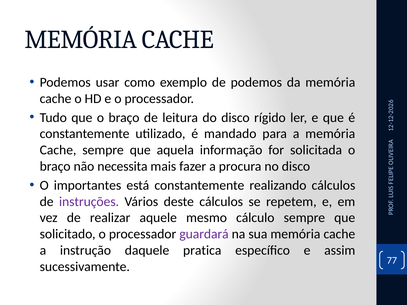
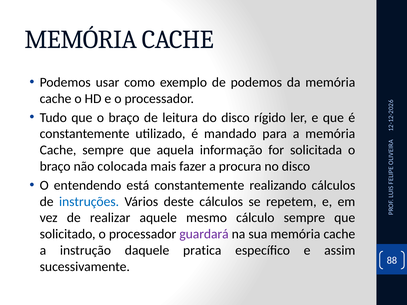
necessita: necessita -> colocada
importantes: importantes -> entendendo
instruções colour: purple -> blue
77: 77 -> 88
